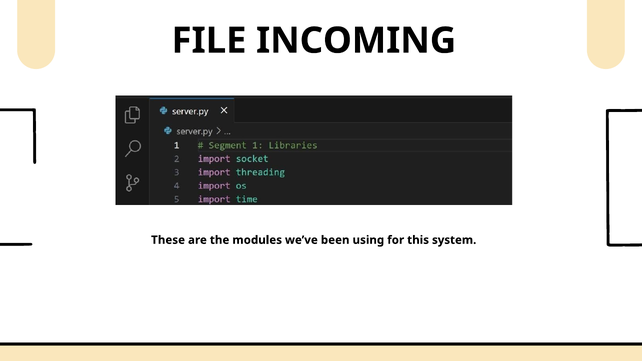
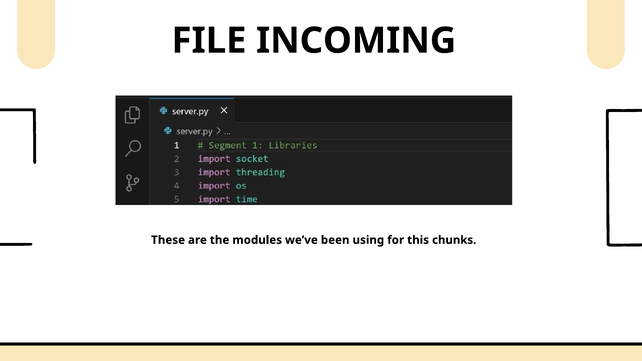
system: system -> chunks
